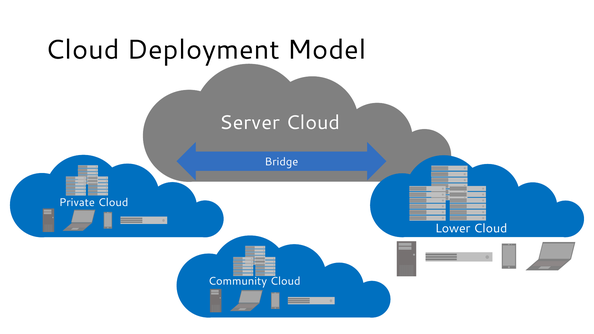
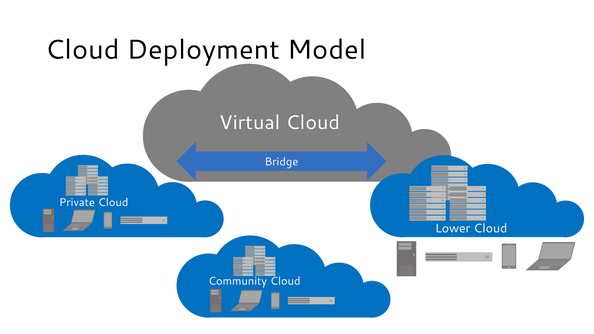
Server: Server -> Virtual
